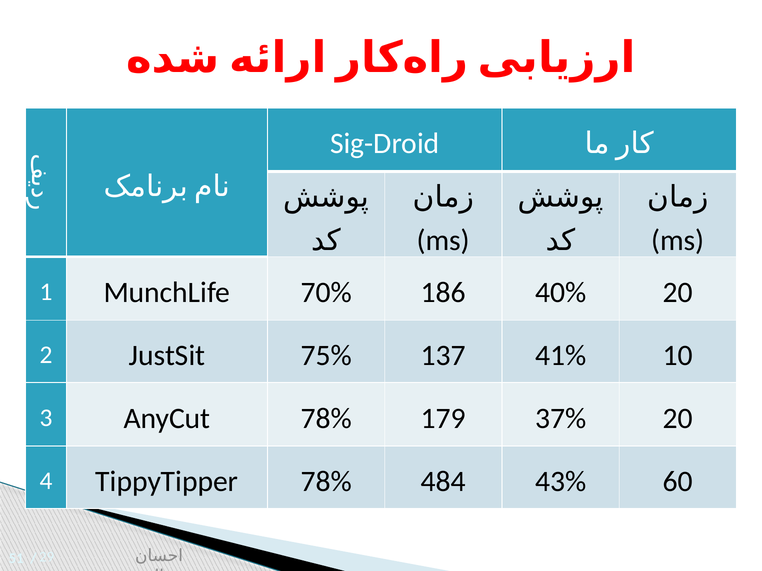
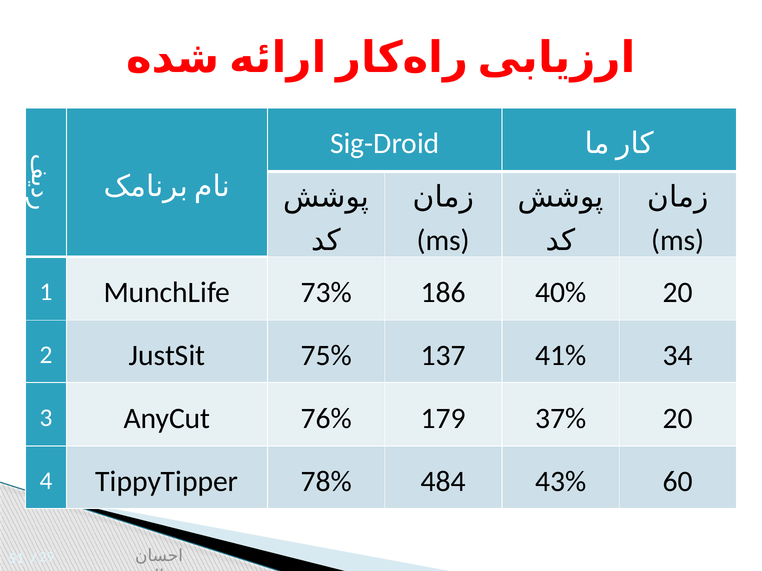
70%: 70% -> 73%
41% 10: 10 -> 34
AnyCut 78%: 78% -> 76%
